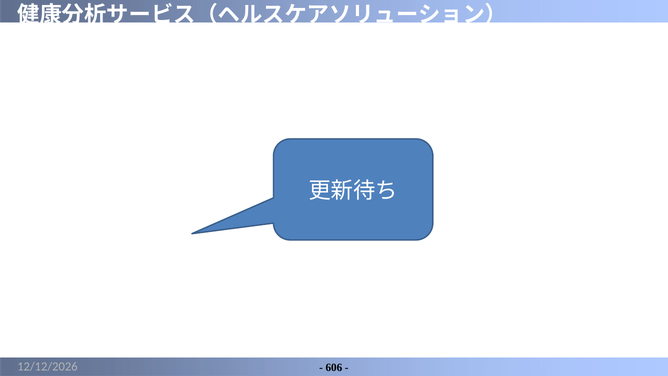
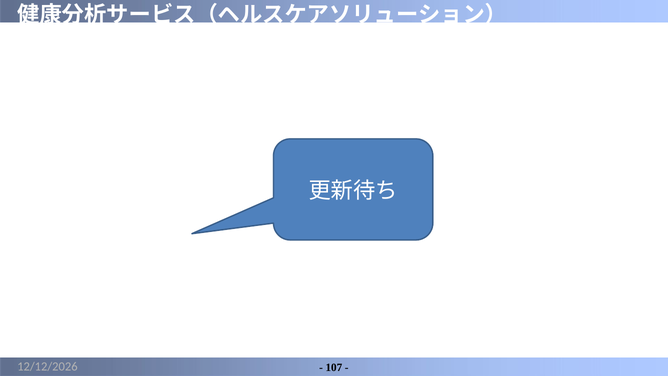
606: 606 -> 107
